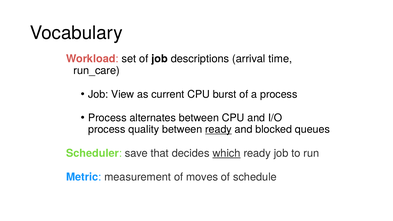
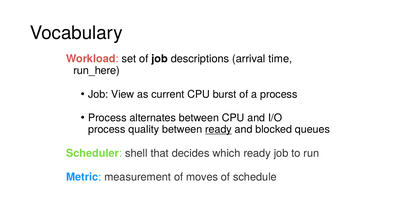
run_care: run_care -> run_here
save: save -> shell
which underline: present -> none
